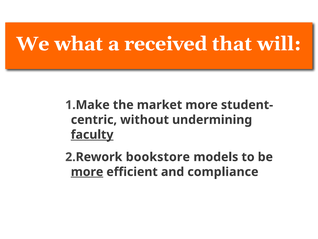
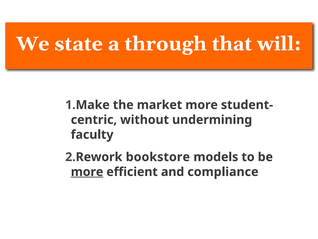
what: what -> state
received: received -> through
faculty underline: present -> none
